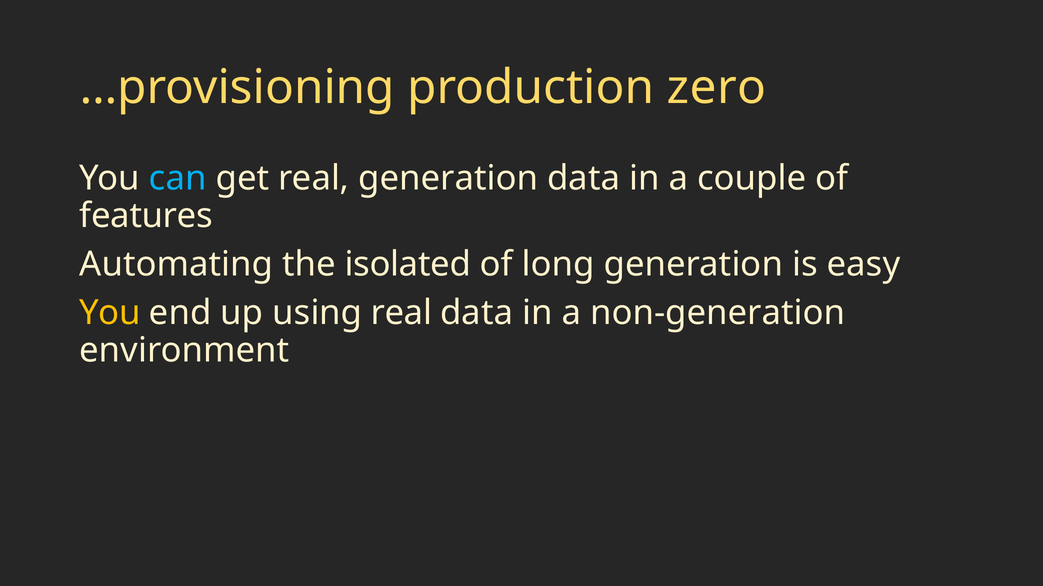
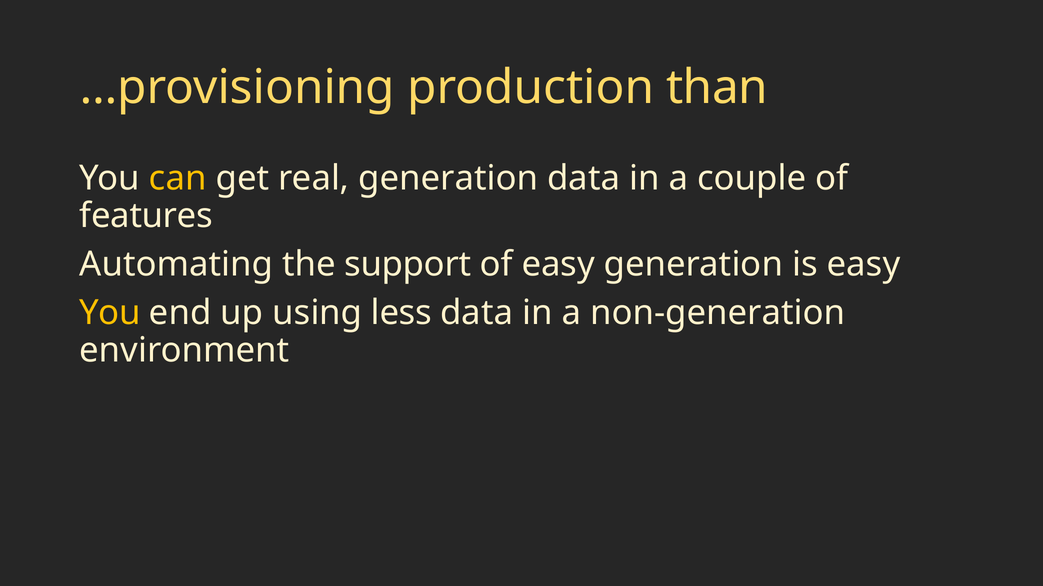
zero: zero -> than
can colour: light blue -> yellow
isolated: isolated -> support
of long: long -> easy
using real: real -> less
